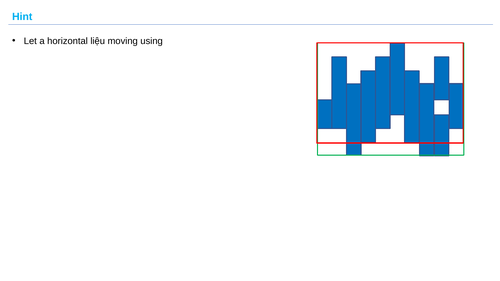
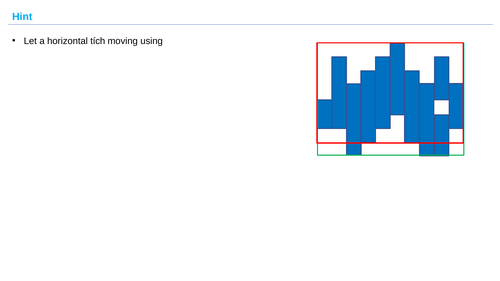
liệu: liệu -> tích
